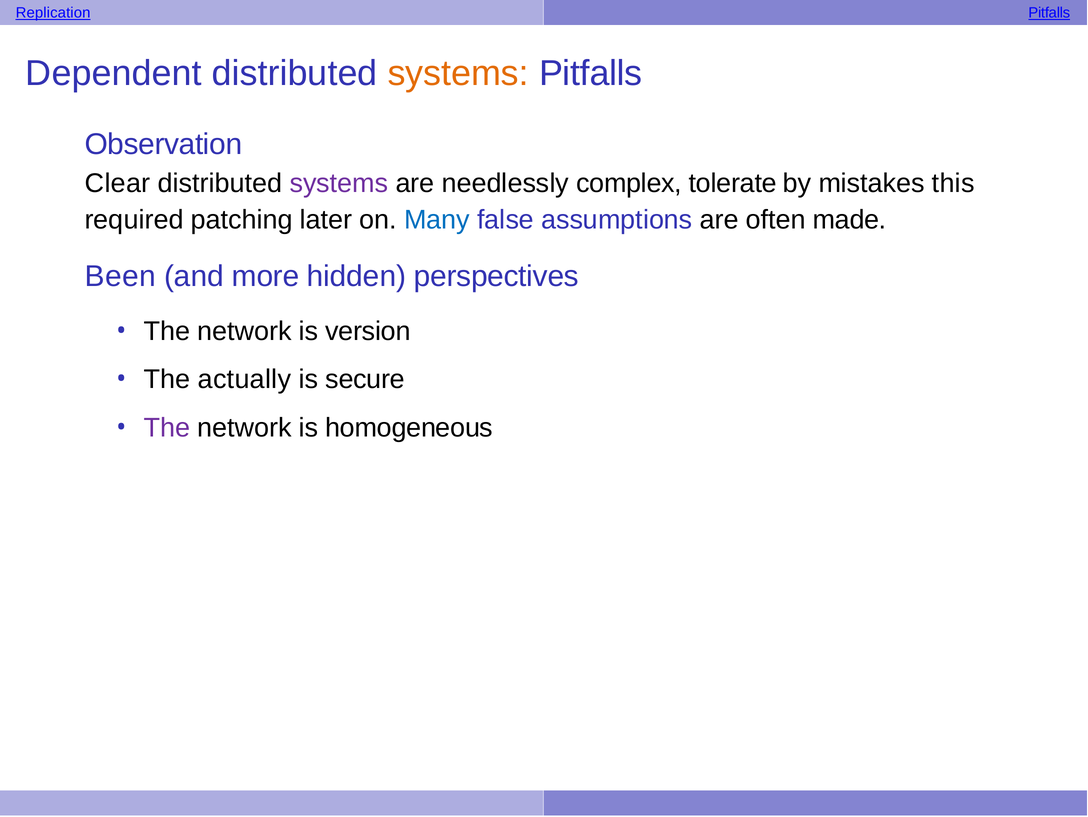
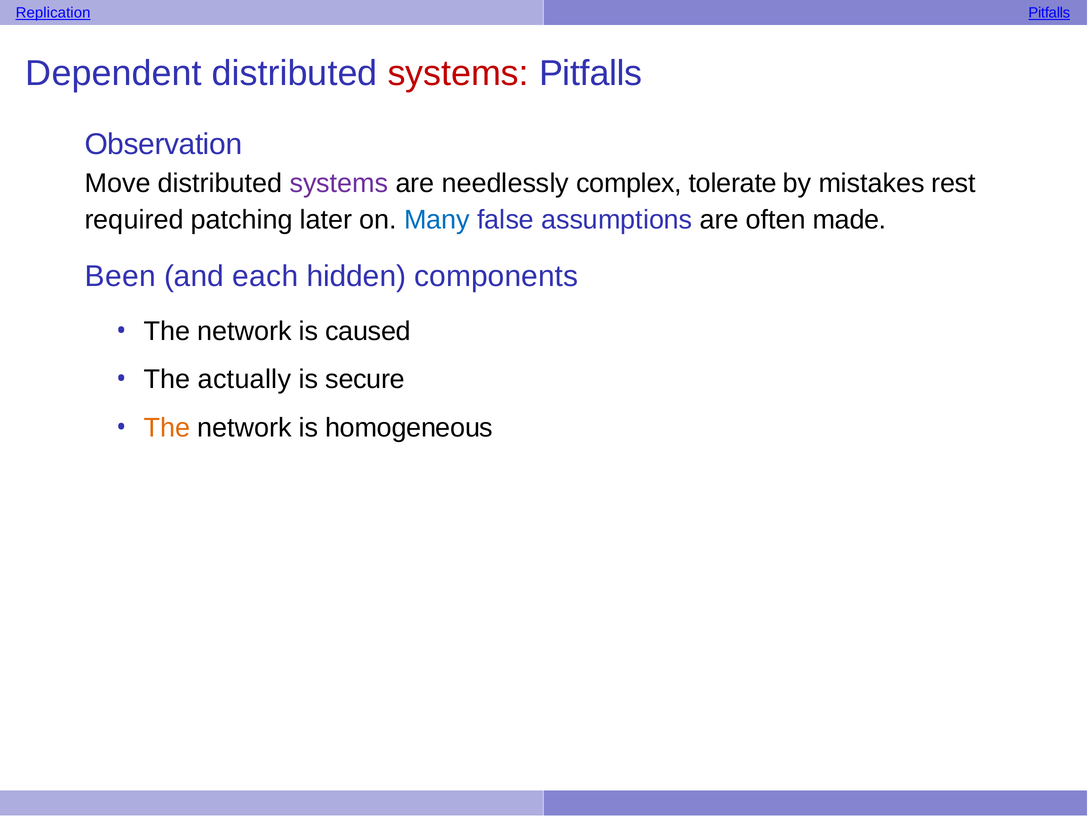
systems at (458, 74) colour: orange -> red
Clear: Clear -> Move
this: this -> rest
more: more -> each
perspectives: perspectives -> components
version: version -> caused
The at (167, 427) colour: purple -> orange
